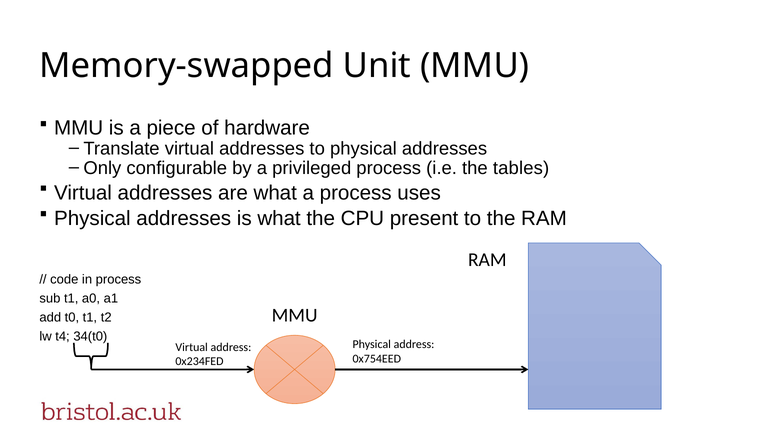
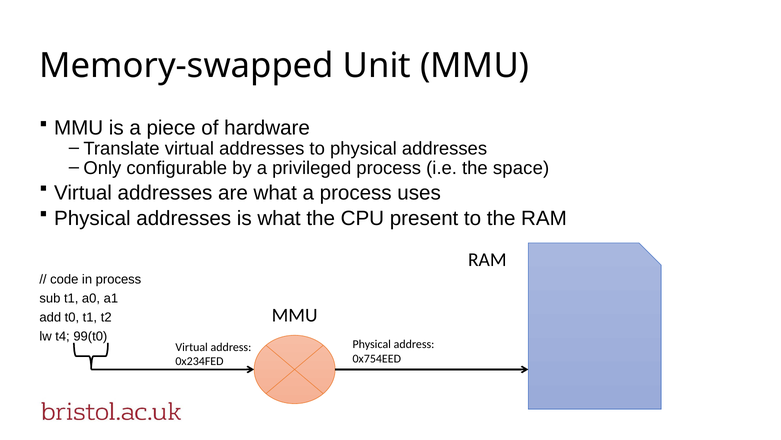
tables: tables -> space
34(t0: 34(t0 -> 99(t0
